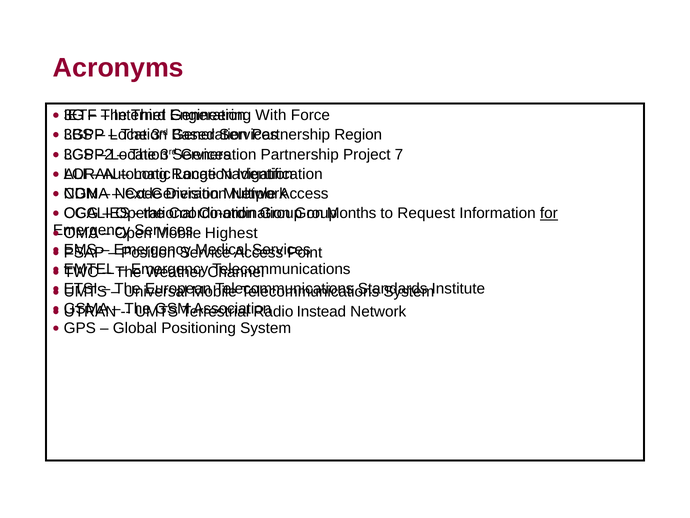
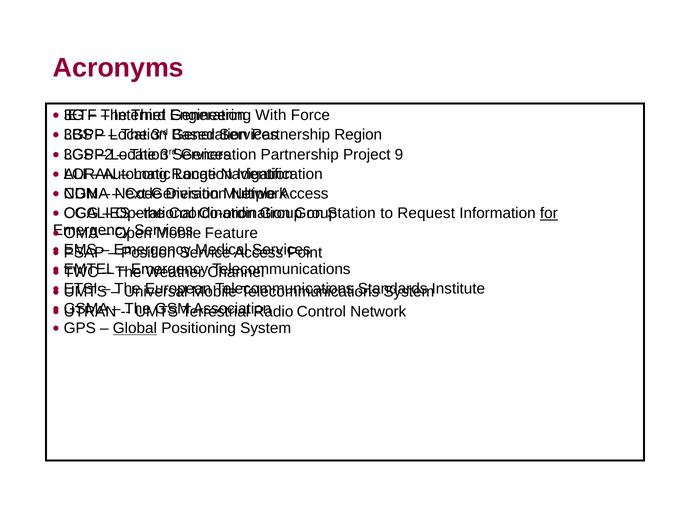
7: 7 -> 9
Months: Months -> Station
Highest: Highest -> Feature
Instead: Instead -> Control
Global underline: none -> present
